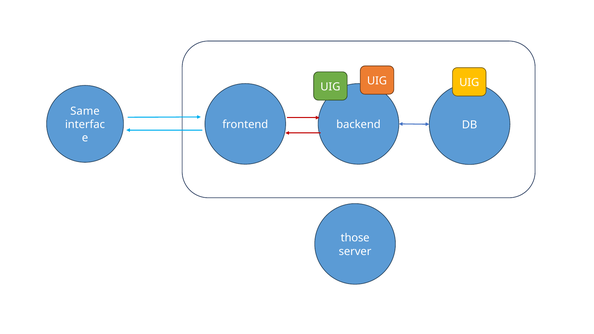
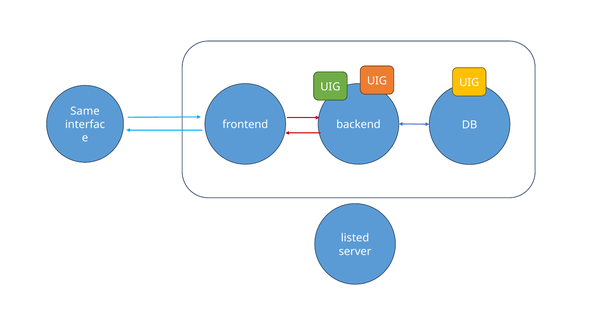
those: those -> listed
